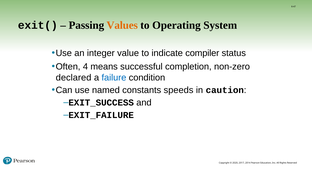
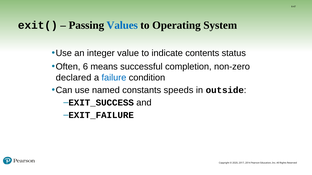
Values colour: orange -> blue
compiler: compiler -> contents
4: 4 -> 6
caution: caution -> outside
